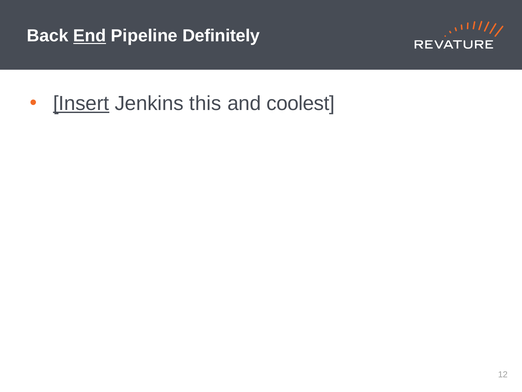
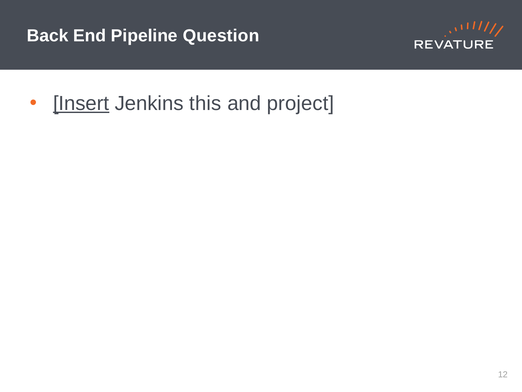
End underline: present -> none
Definitely: Definitely -> Question
coolest: coolest -> project
